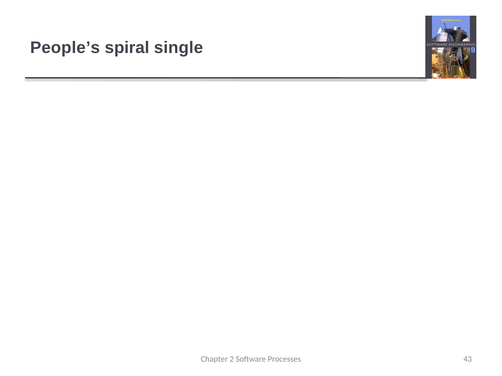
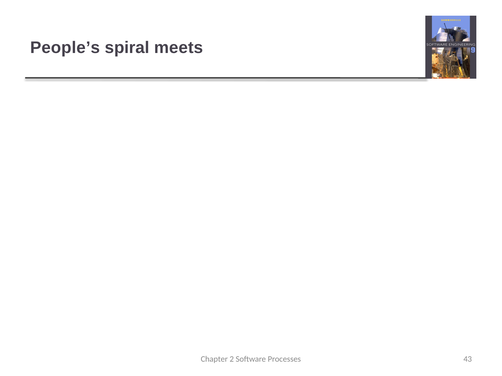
single: single -> meets
